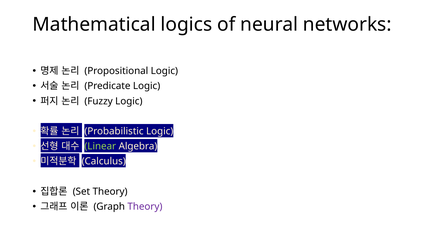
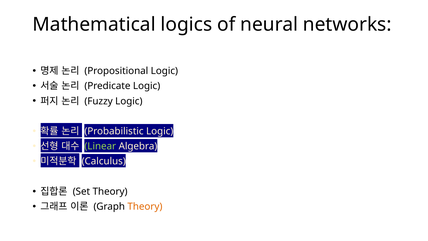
Theory at (145, 206) colour: purple -> orange
